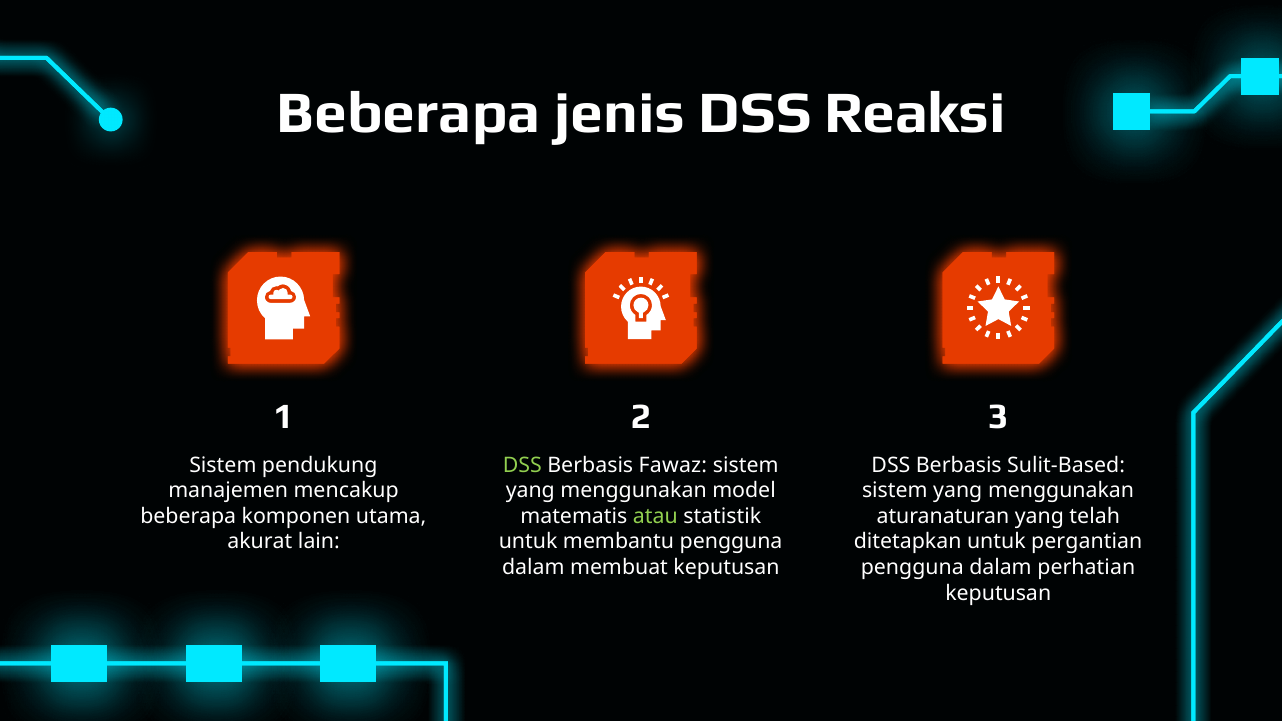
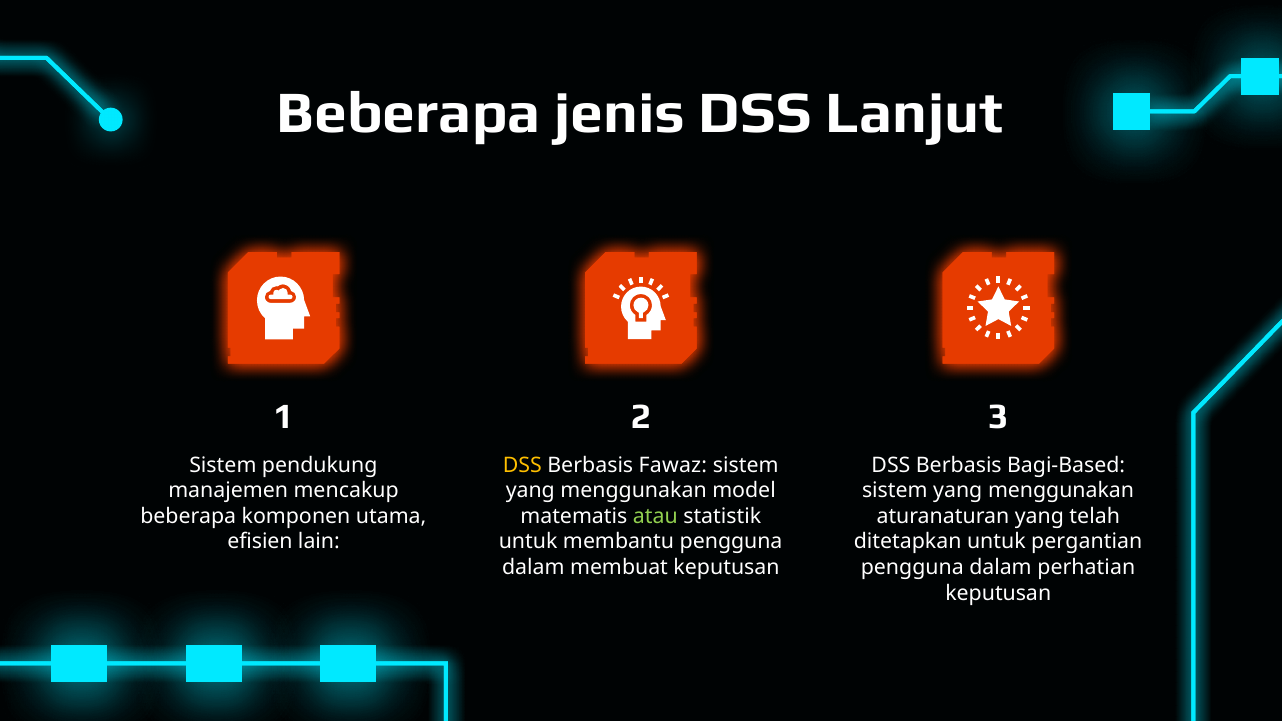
Reaksi: Reaksi -> Lanjut
DSS at (522, 465) colour: light green -> yellow
Sulit-Based: Sulit-Based -> Bagi-Based
akurat: akurat -> efisien
